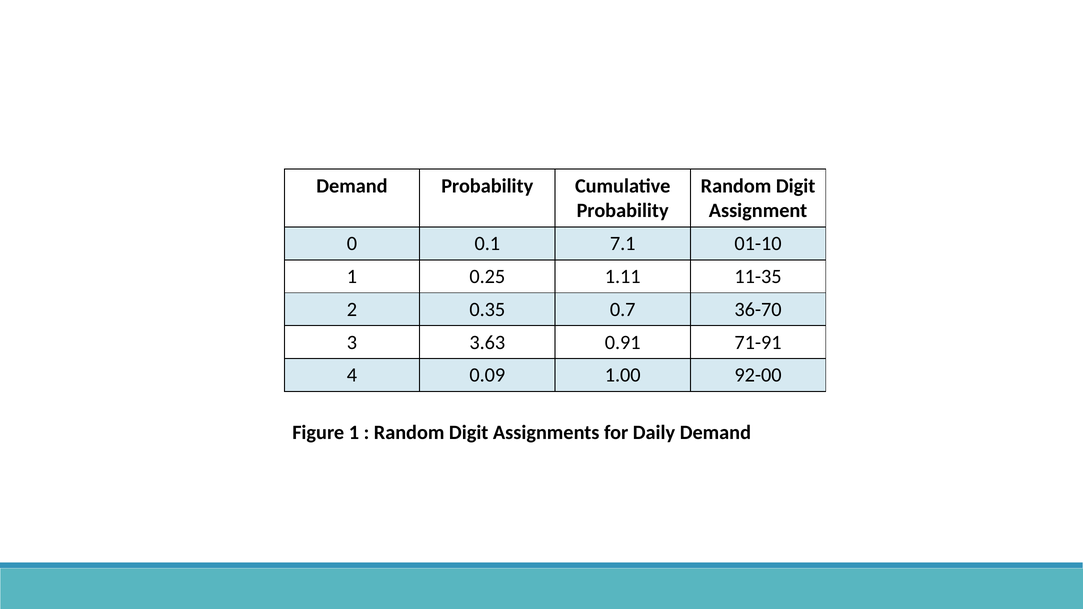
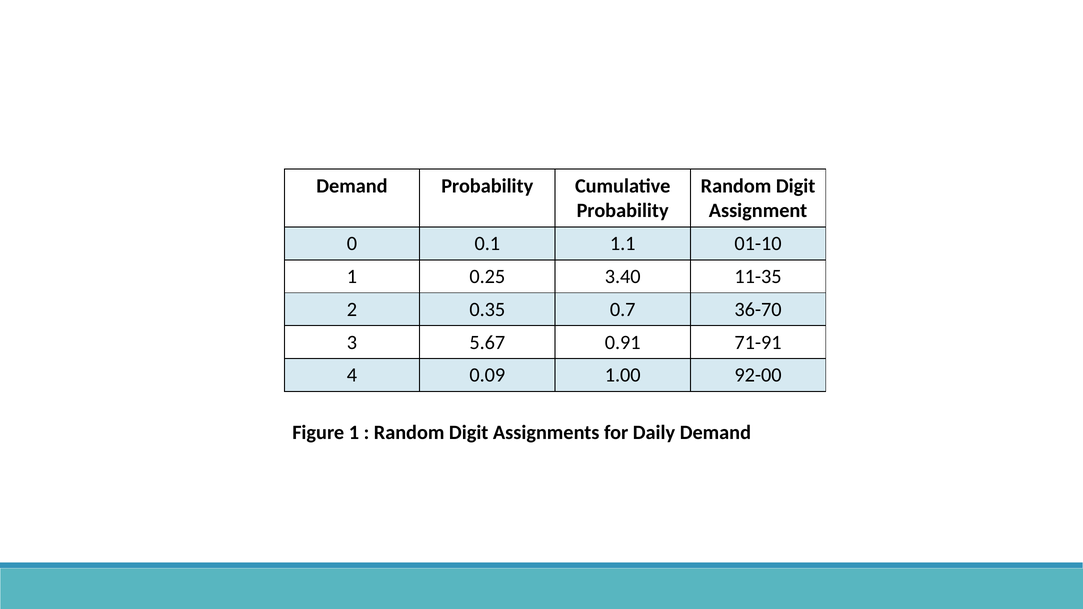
7.1: 7.1 -> 1.1
1.11: 1.11 -> 3.40
3.63: 3.63 -> 5.67
